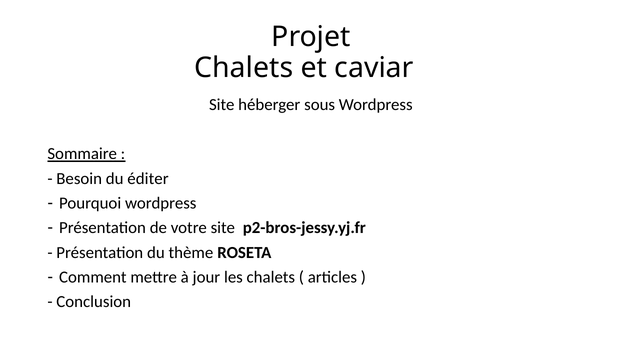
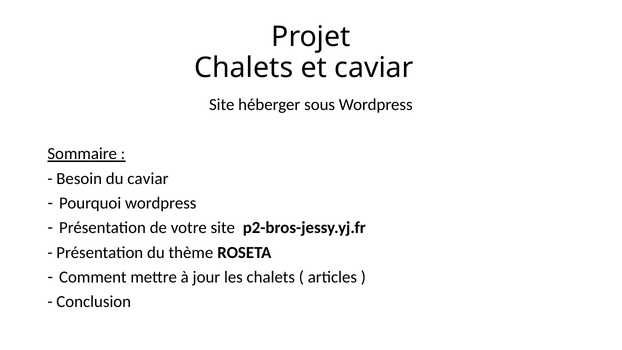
du éditer: éditer -> caviar
